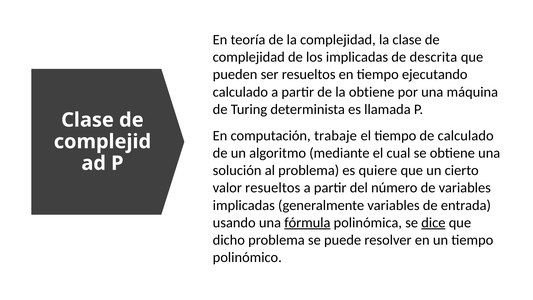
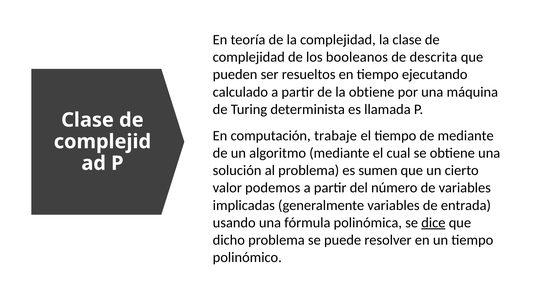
los implicadas: implicadas -> booleanos
de calculado: calculado -> mediante
quiere: quiere -> sumen
valor resueltos: resueltos -> podemos
fórmula underline: present -> none
